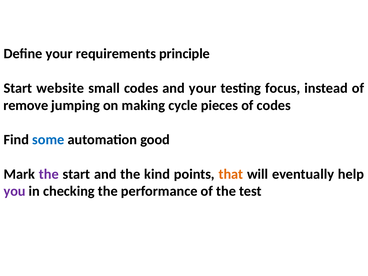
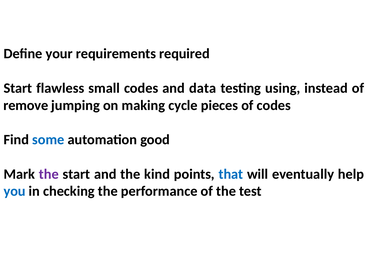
principle: principle -> required
website: website -> flawless
and your: your -> data
focus: focus -> using
that colour: orange -> blue
you colour: purple -> blue
